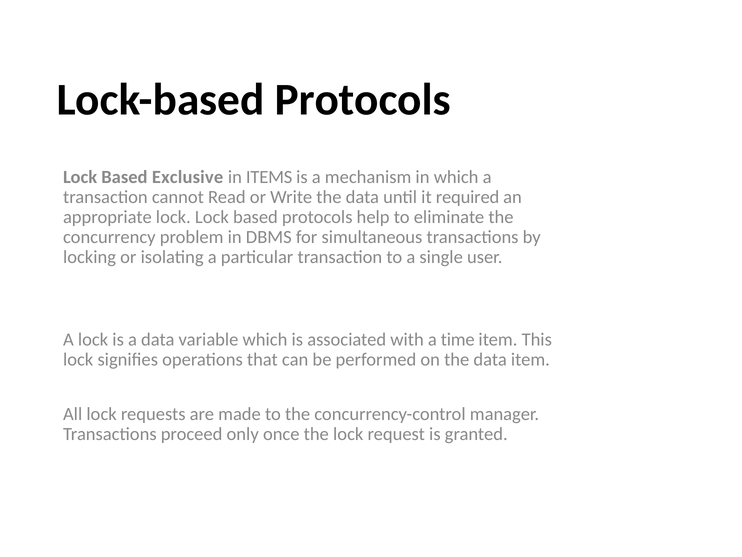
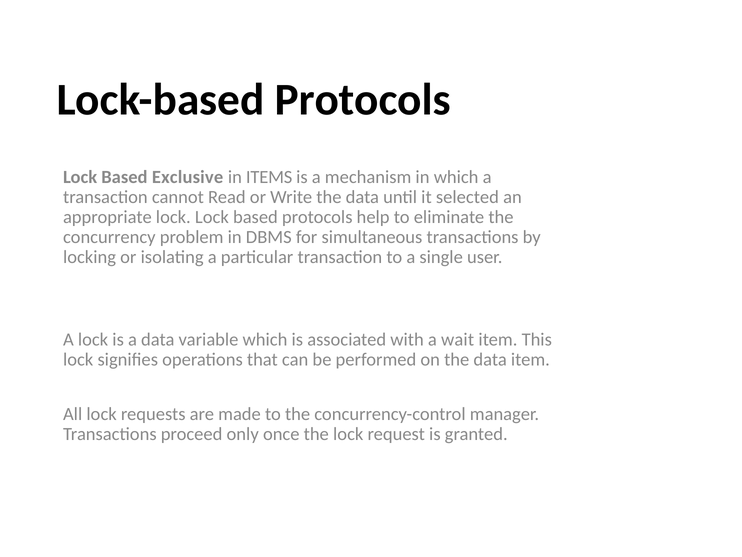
required: required -> selected
time: time -> wait
